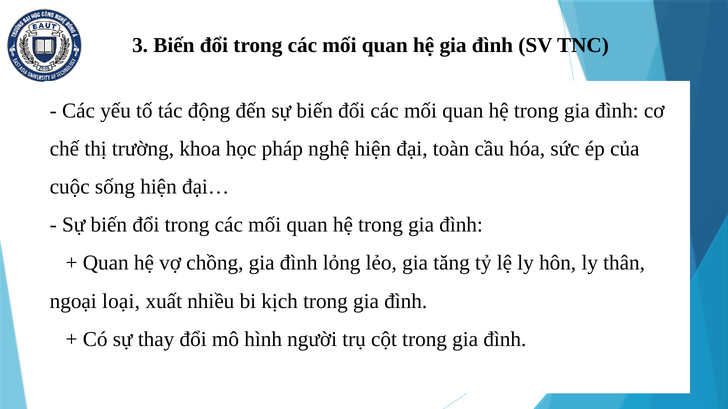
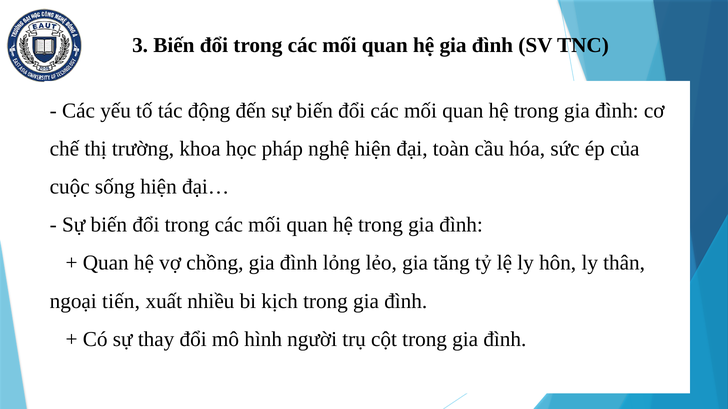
loại: loại -> tiến
